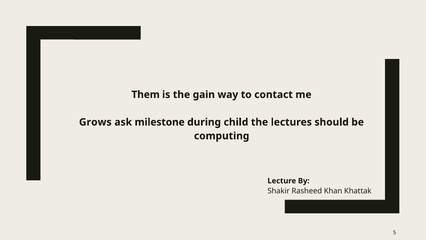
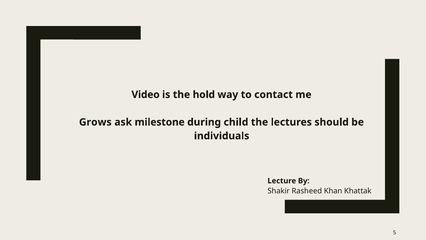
Them: Them -> Video
gain: gain -> hold
computing: computing -> individuals
